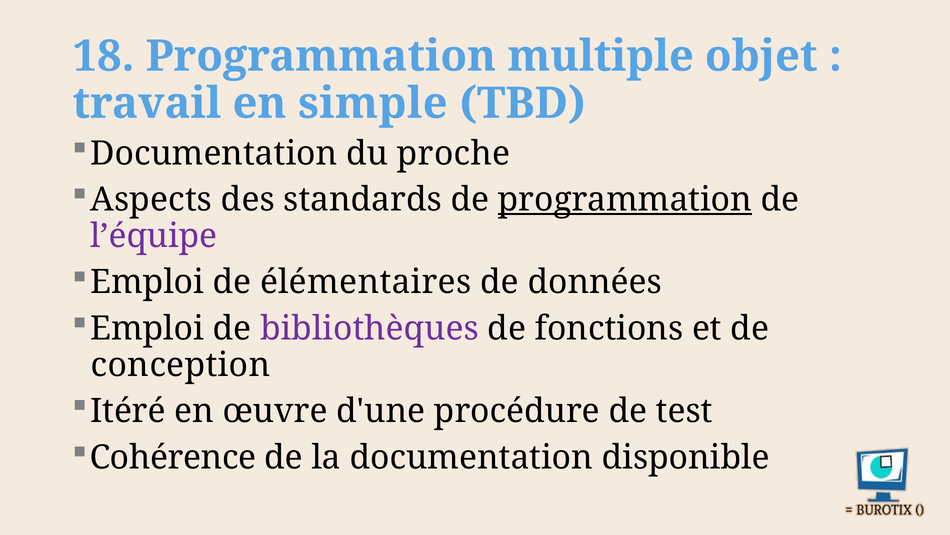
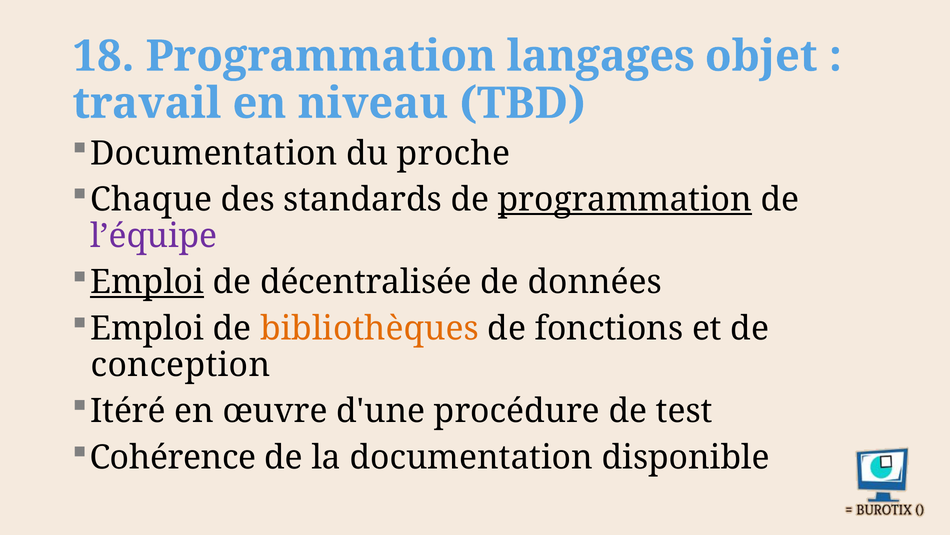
multiple: multiple -> langages
simple: simple -> niveau
Aspects: Aspects -> Chaque
Emploi at (147, 282) underline: none -> present
élémentaires: élémentaires -> décentralisée
bibliothèques colour: purple -> orange
